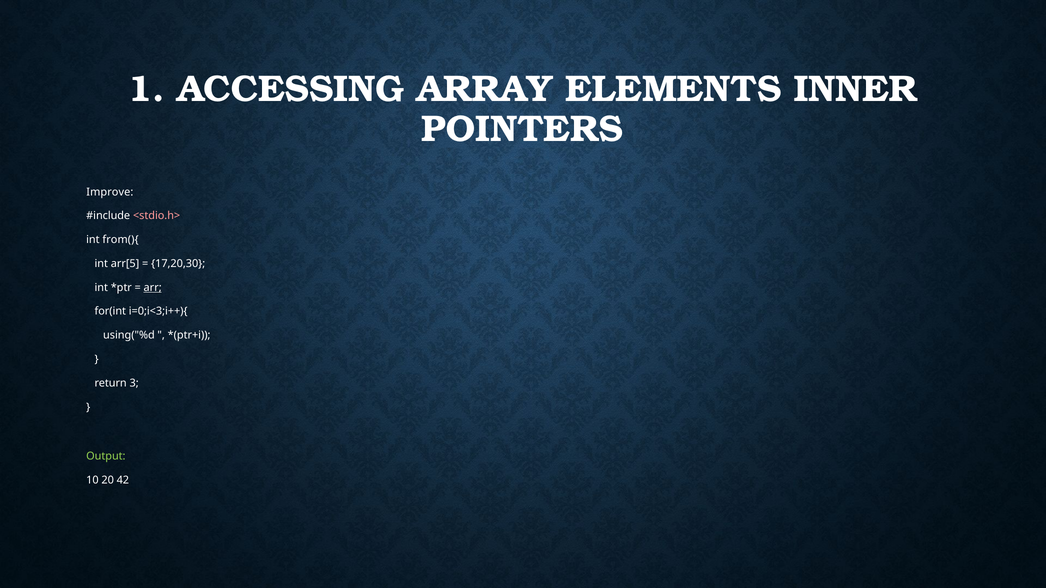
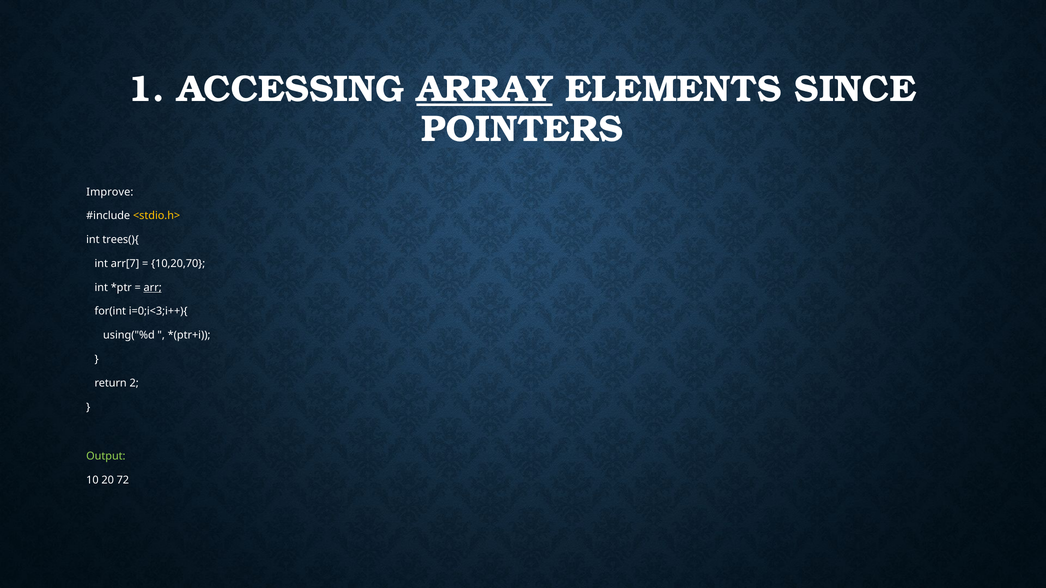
ARRAY underline: none -> present
INNER: INNER -> SINCE
<stdio.h> colour: pink -> yellow
from(){: from(){ -> trees(){
arr[5: arr[5 -> arr[7
17,20,30: 17,20,30 -> 10,20,70
3: 3 -> 2
42: 42 -> 72
